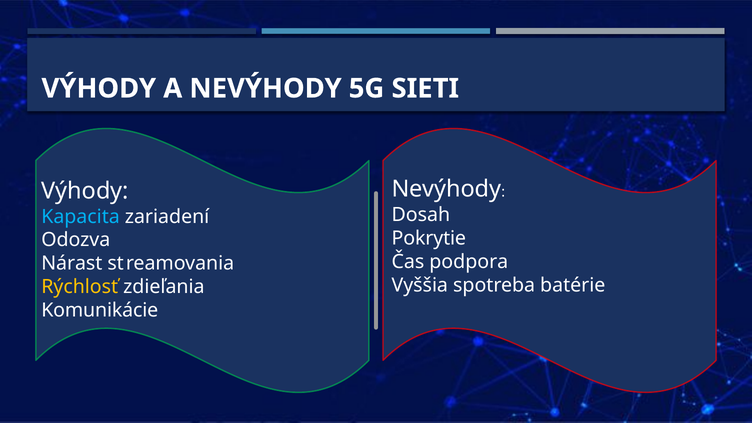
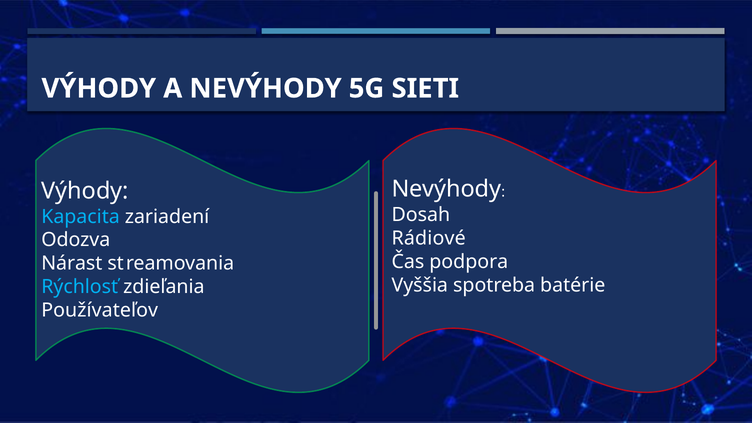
Pokrytie: Pokrytie -> Rádiové
Rýchlosť colour: yellow -> light blue
Komunikácie: Komunikácie -> Používateľov
